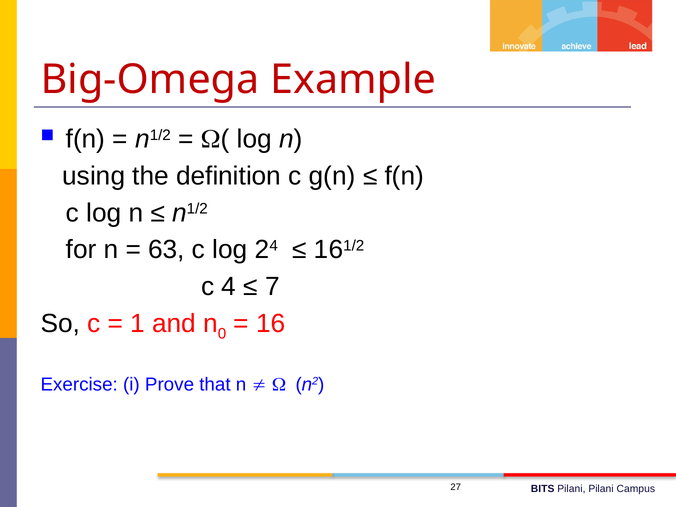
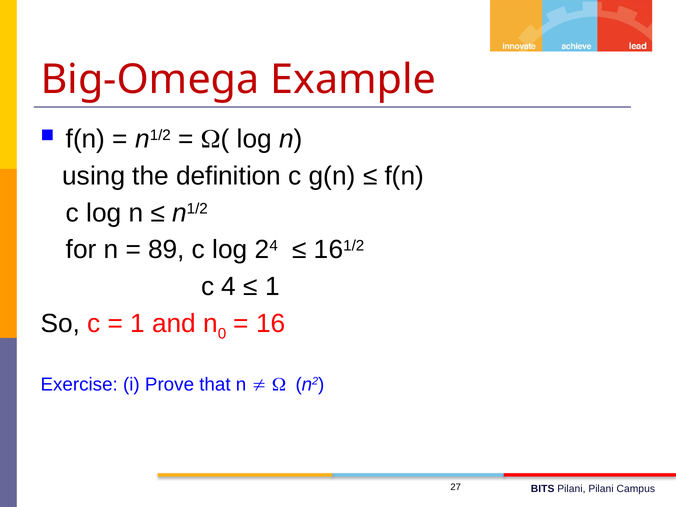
63: 63 -> 89
7 at (272, 287): 7 -> 1
